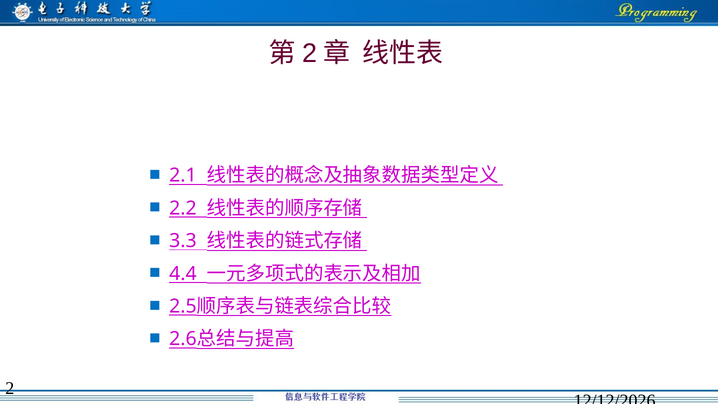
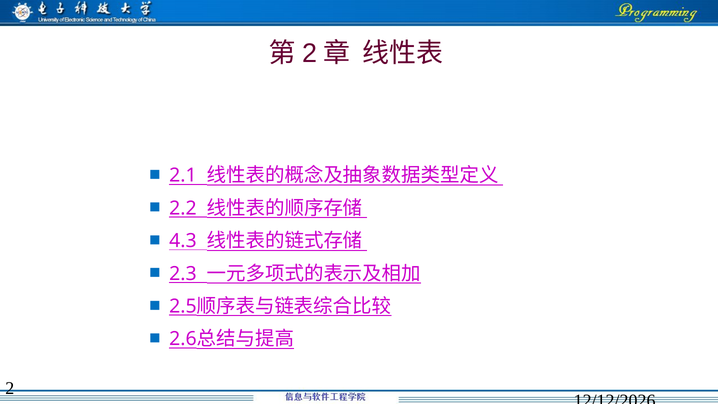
3.3: 3.3 -> 4.3
4.4: 4.4 -> 2.3
